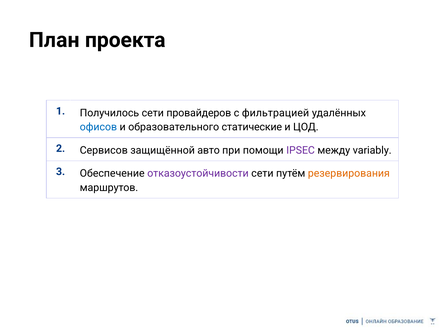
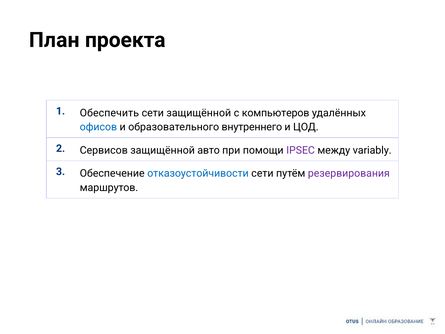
Получилось: Получилось -> Обеспечить
сети провайдеров: провайдеров -> защищённой
фильтрацией: фильтрацией -> компьютеров
статические: статические -> внутреннего
отказоустойчивости colour: purple -> blue
резервирования colour: orange -> purple
